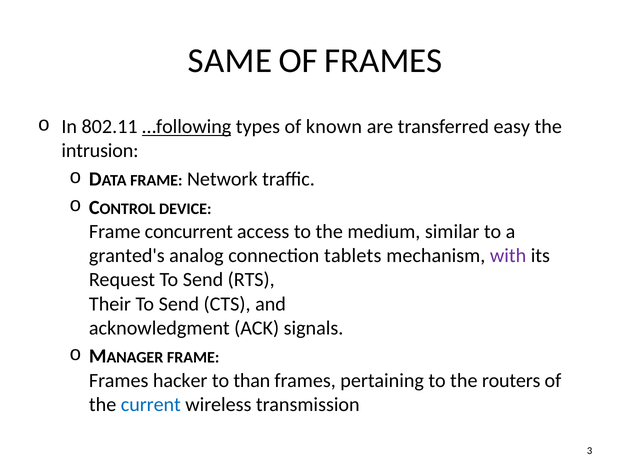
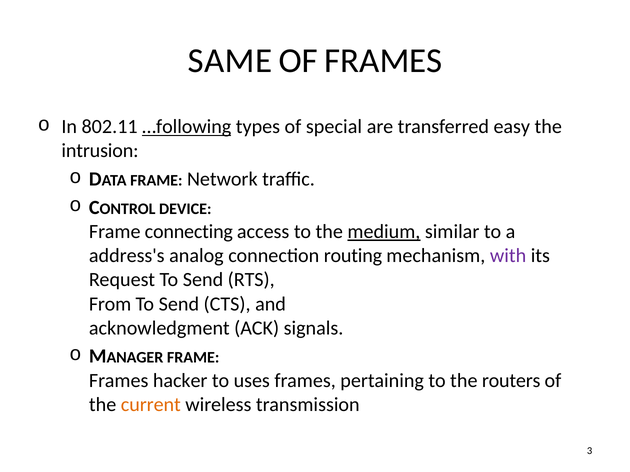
known: known -> special
concurrent: concurrent -> connecting
medium underline: none -> present
granted's: granted's -> address's
tablets: tablets -> routing
Their: Their -> From
than: than -> uses
current colour: blue -> orange
